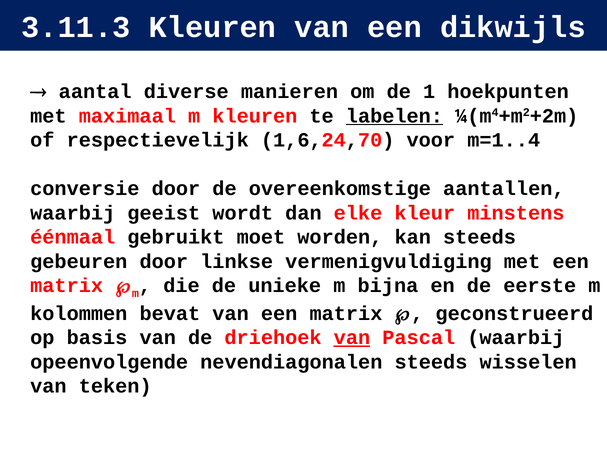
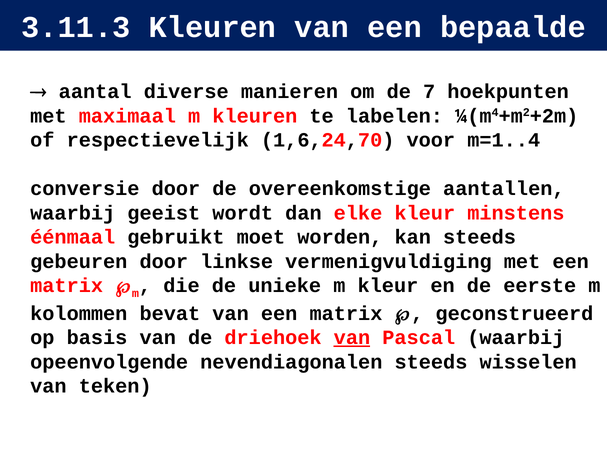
dikwijls: dikwijls -> bepaalde
1: 1 -> 7
labelen underline: present -> none
m bijna: bijna -> kleur
